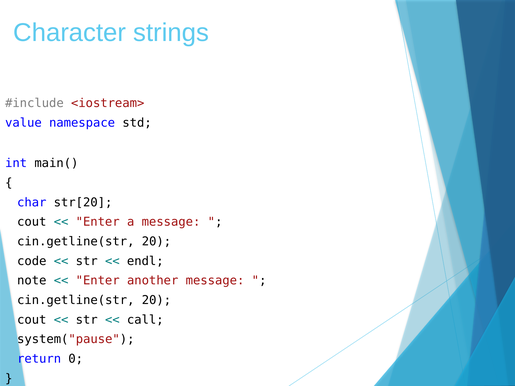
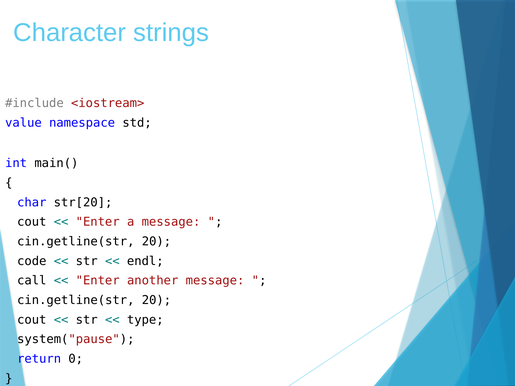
note: note -> call
call: call -> type
